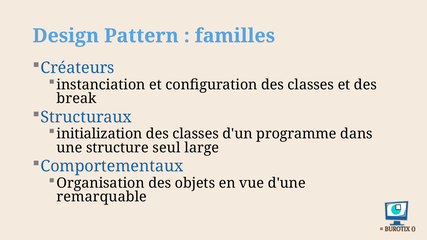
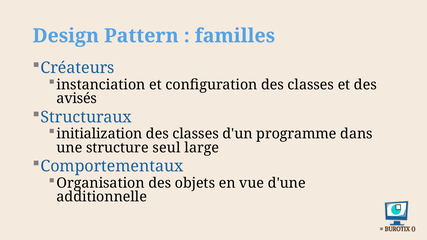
break: break -> avisés
remarquable: remarquable -> additionnelle
